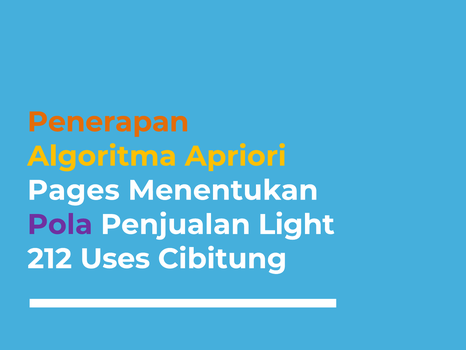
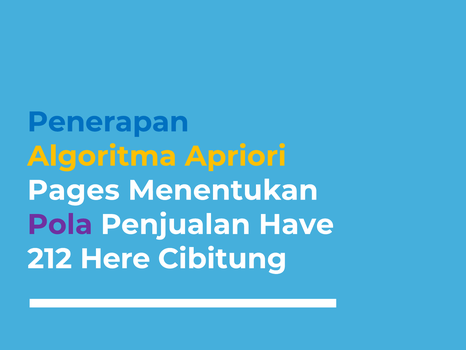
Penerapan colour: orange -> blue
Light: Light -> Have
Uses: Uses -> Here
